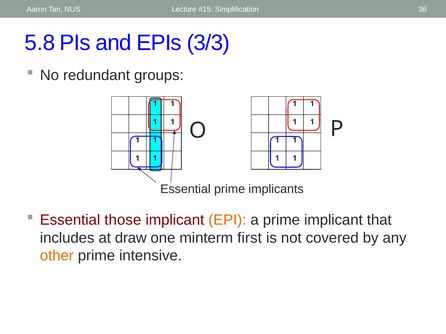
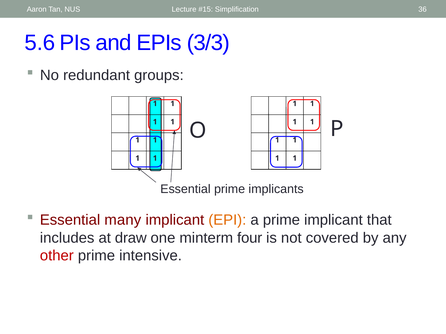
5.8: 5.8 -> 5.6
those: those -> many
first: first -> four
other colour: orange -> red
